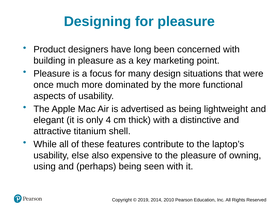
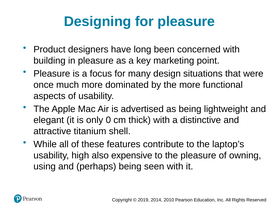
4: 4 -> 0
else: else -> high
